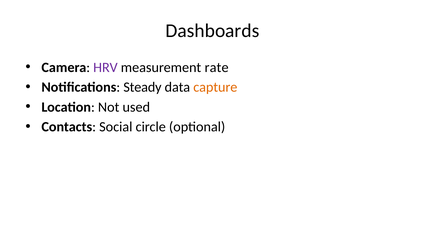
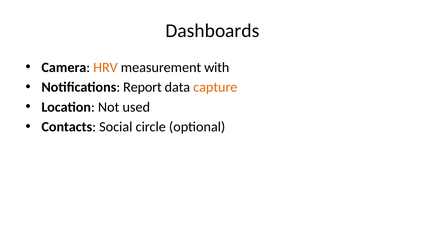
HRV colour: purple -> orange
rate: rate -> with
Steady: Steady -> Report
